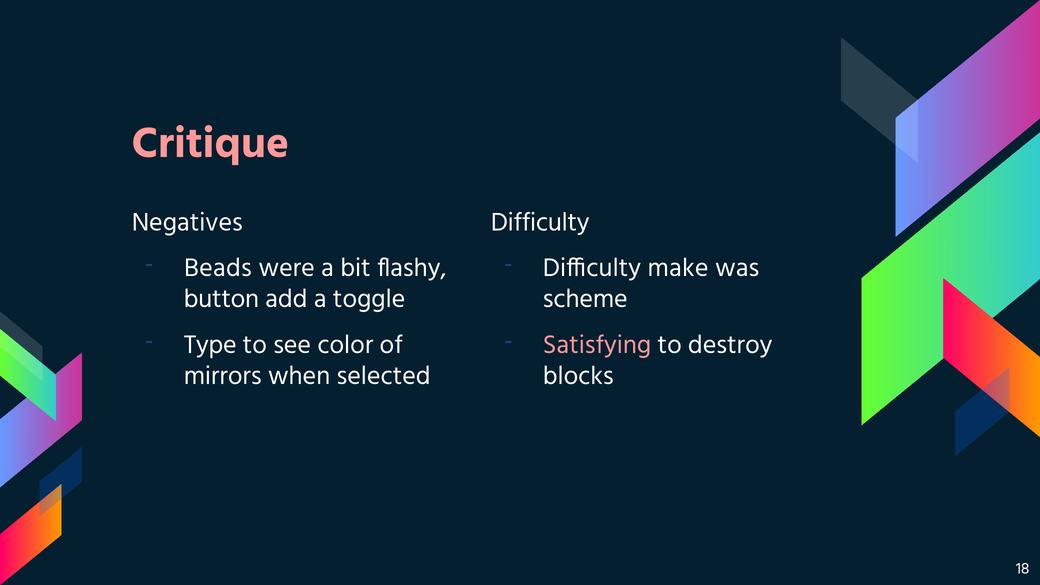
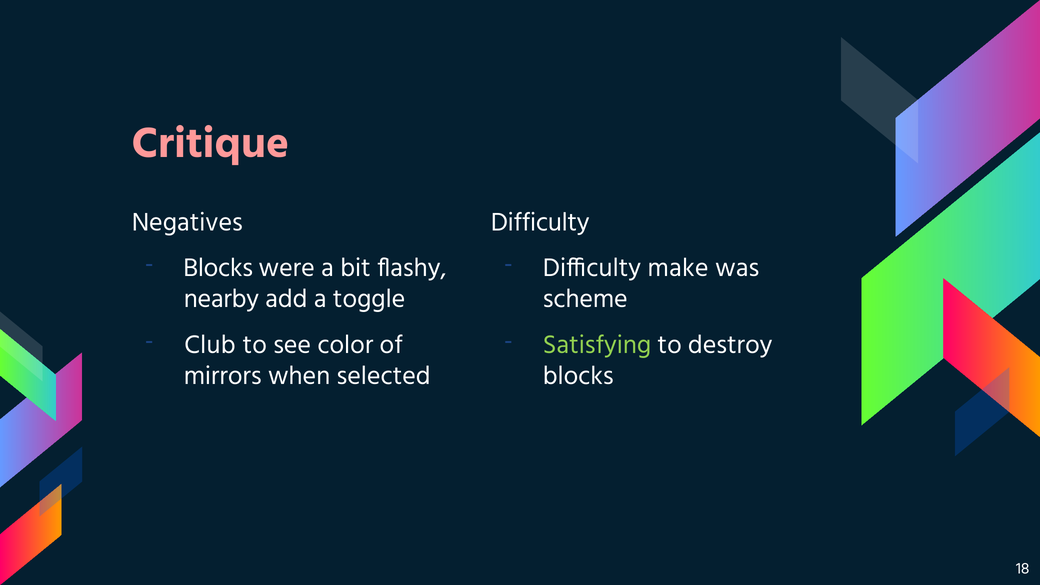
Beads at (218, 268): Beads -> Blocks
button: button -> nearby
Type: Type -> Club
Satisfying colour: pink -> light green
